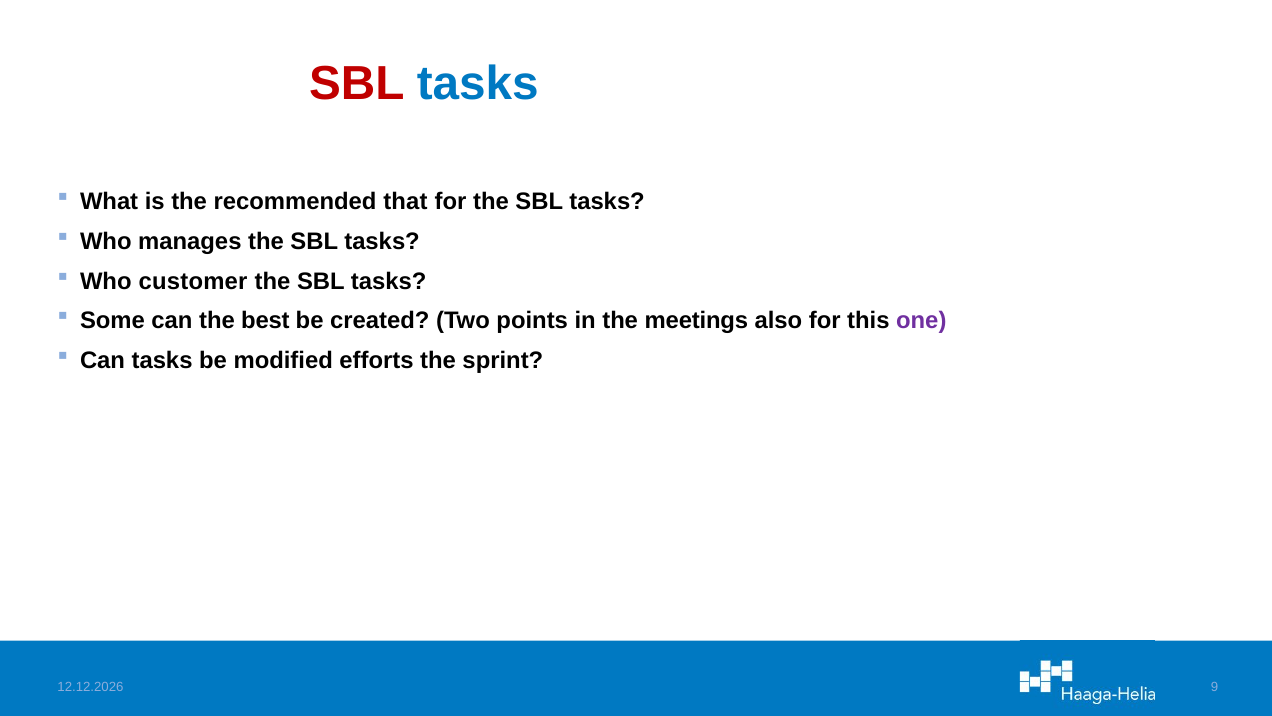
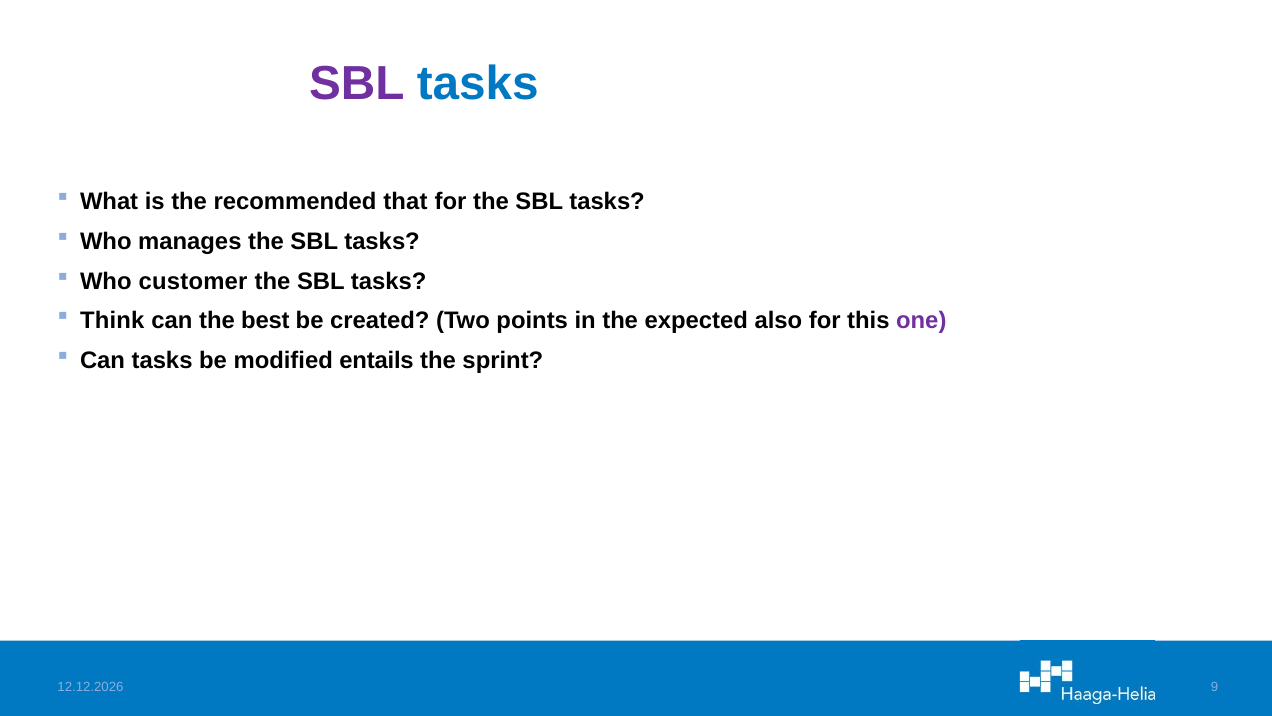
SBL at (357, 84) colour: red -> purple
Some: Some -> Think
meetings: meetings -> expected
efforts: efforts -> entails
